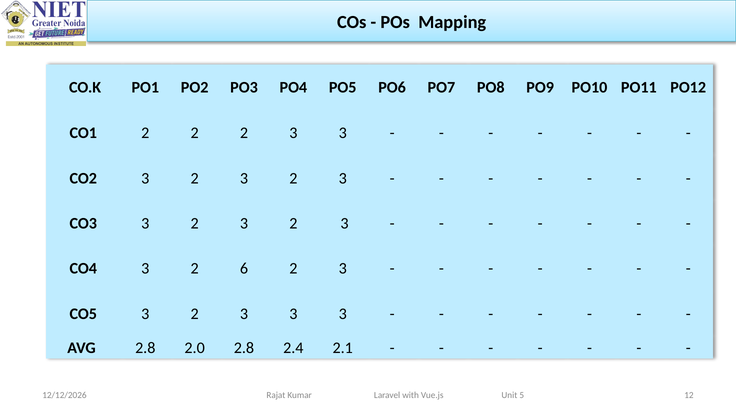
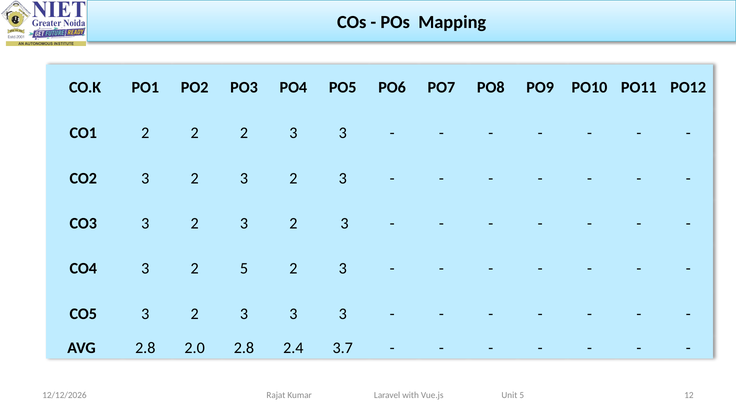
2 6: 6 -> 5
2.1: 2.1 -> 3.7
